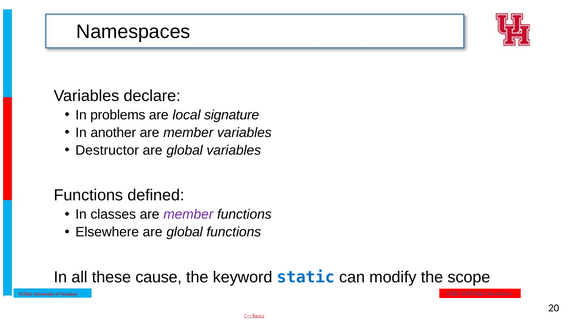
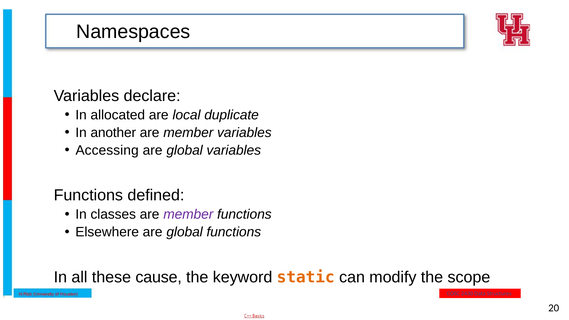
problems: problems -> allocated
signature: signature -> duplicate
Destructor: Destructor -> Accessing
static colour: blue -> orange
